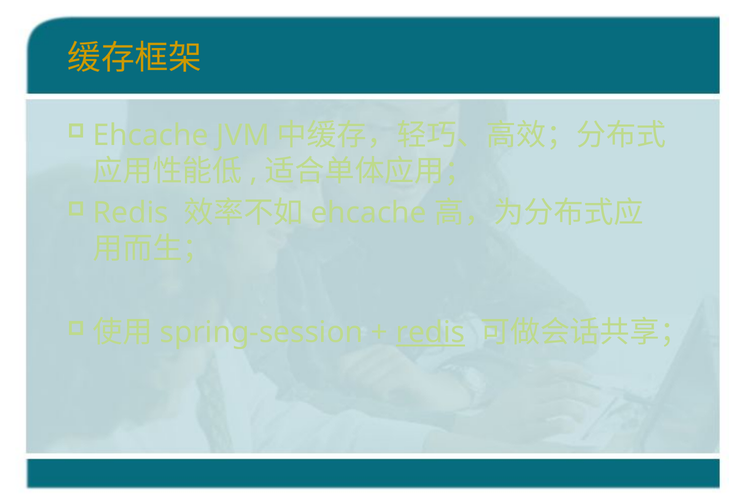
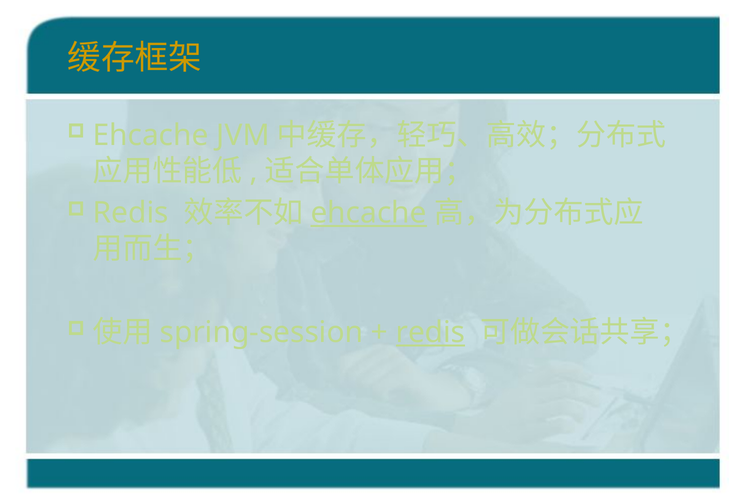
ehcache at (369, 213) underline: none -> present
